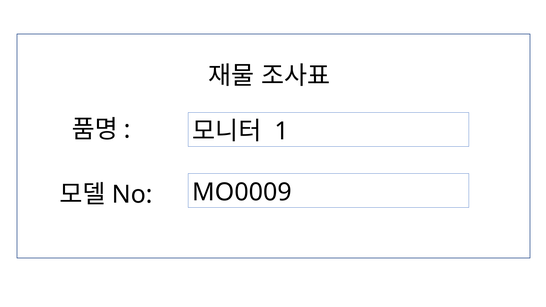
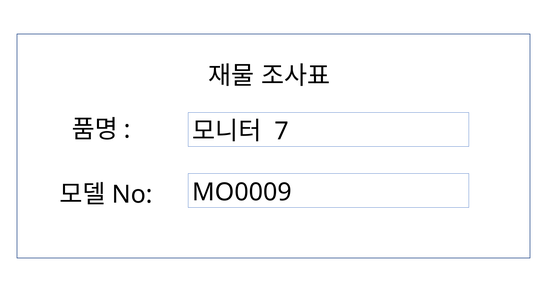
1: 1 -> 7
